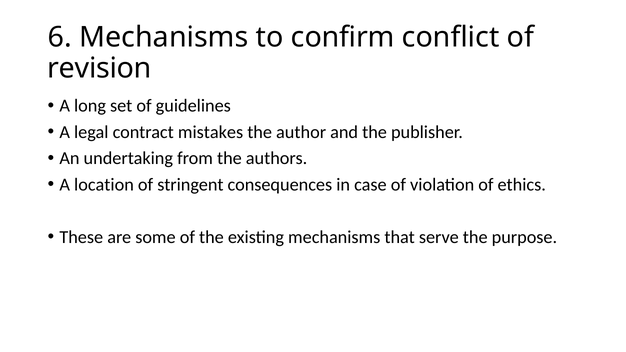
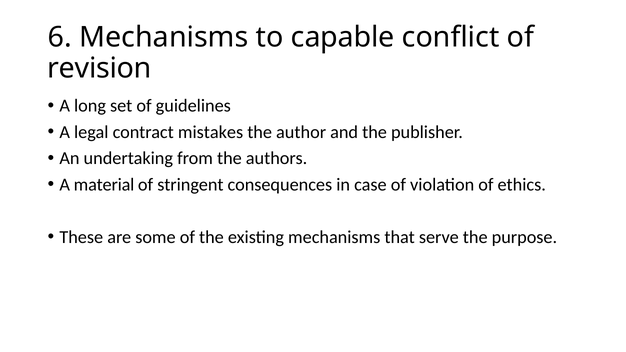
confirm: confirm -> capable
location: location -> material
